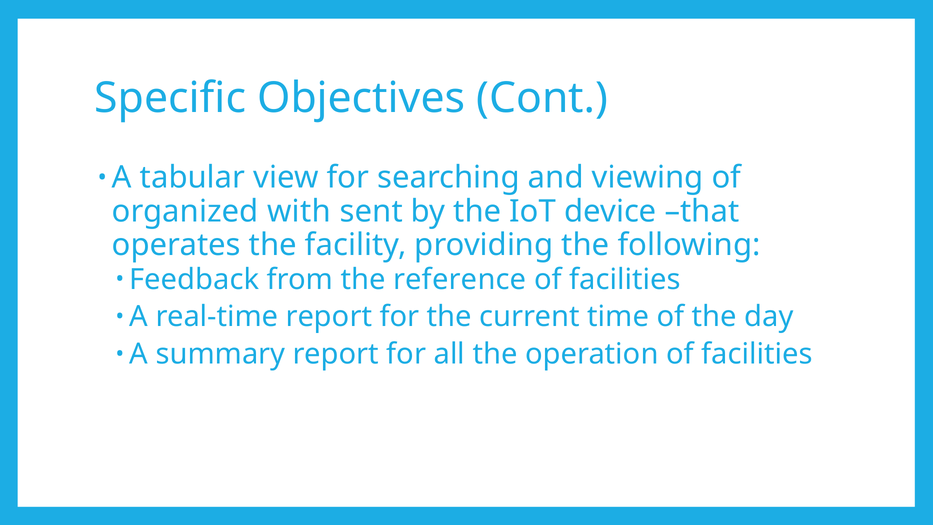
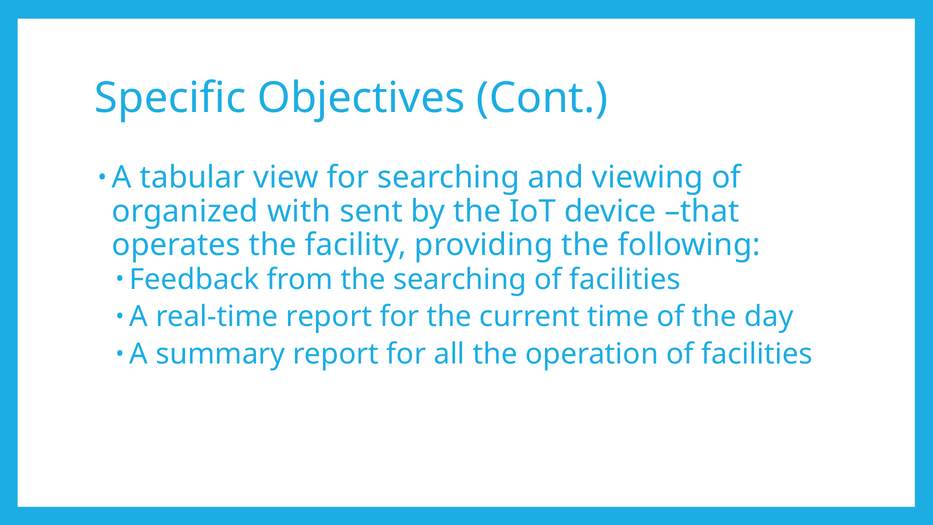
the reference: reference -> searching
